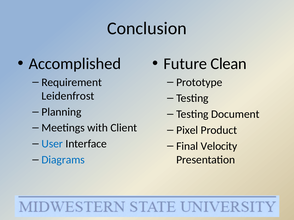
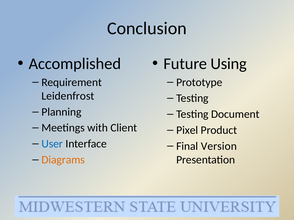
Clean: Clean -> Using
Velocity: Velocity -> Version
Diagrams colour: blue -> orange
